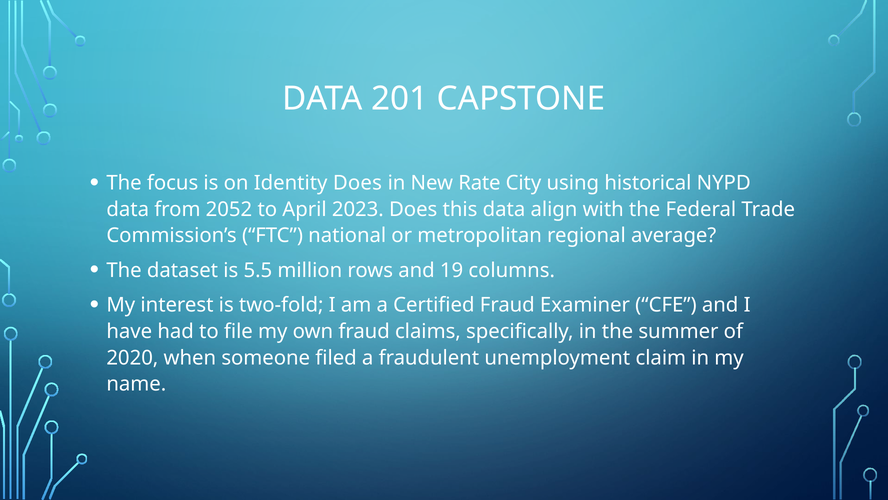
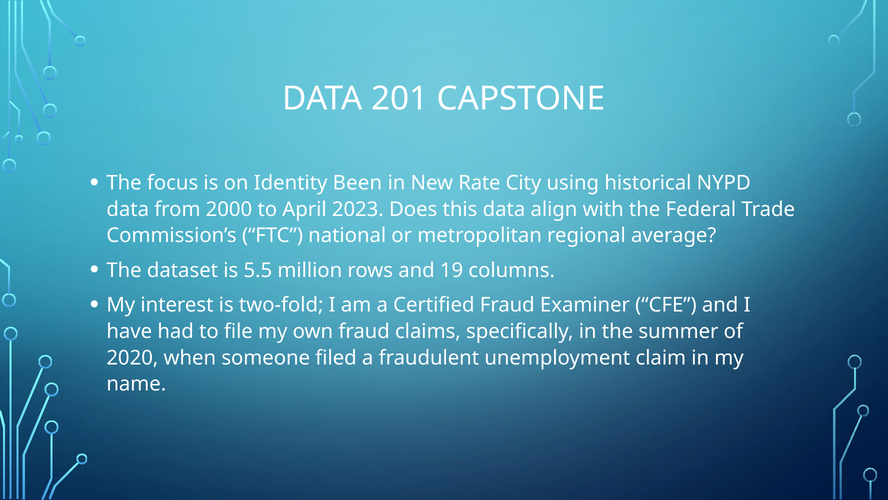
Identity Does: Does -> Been
2052: 2052 -> 2000
